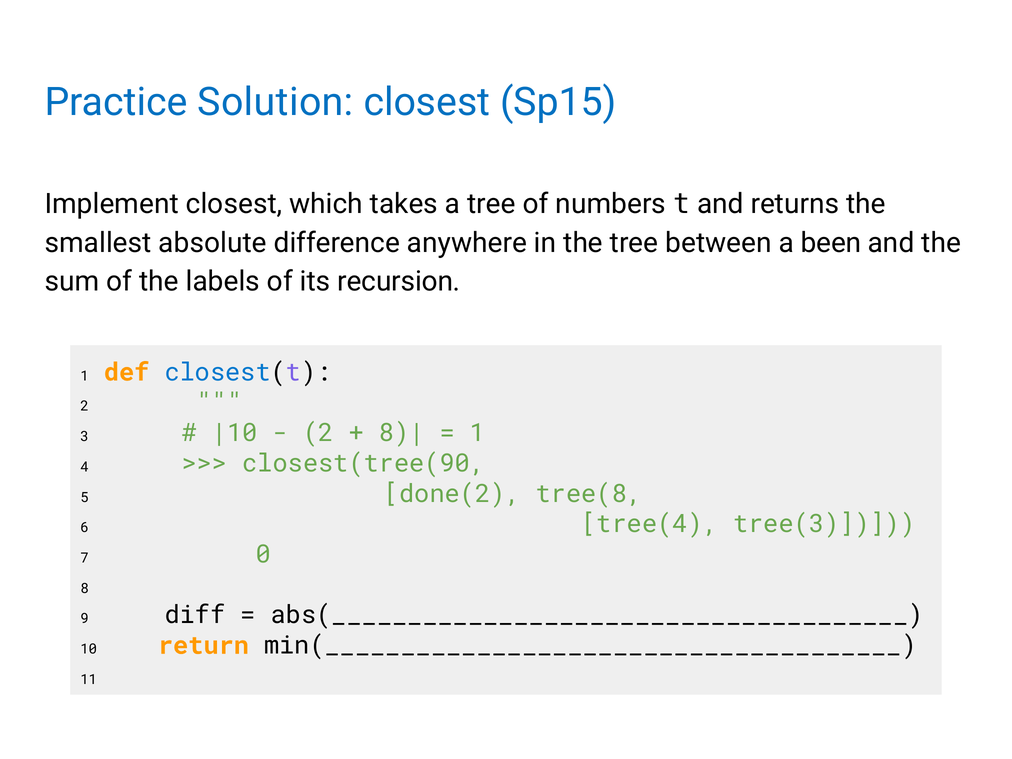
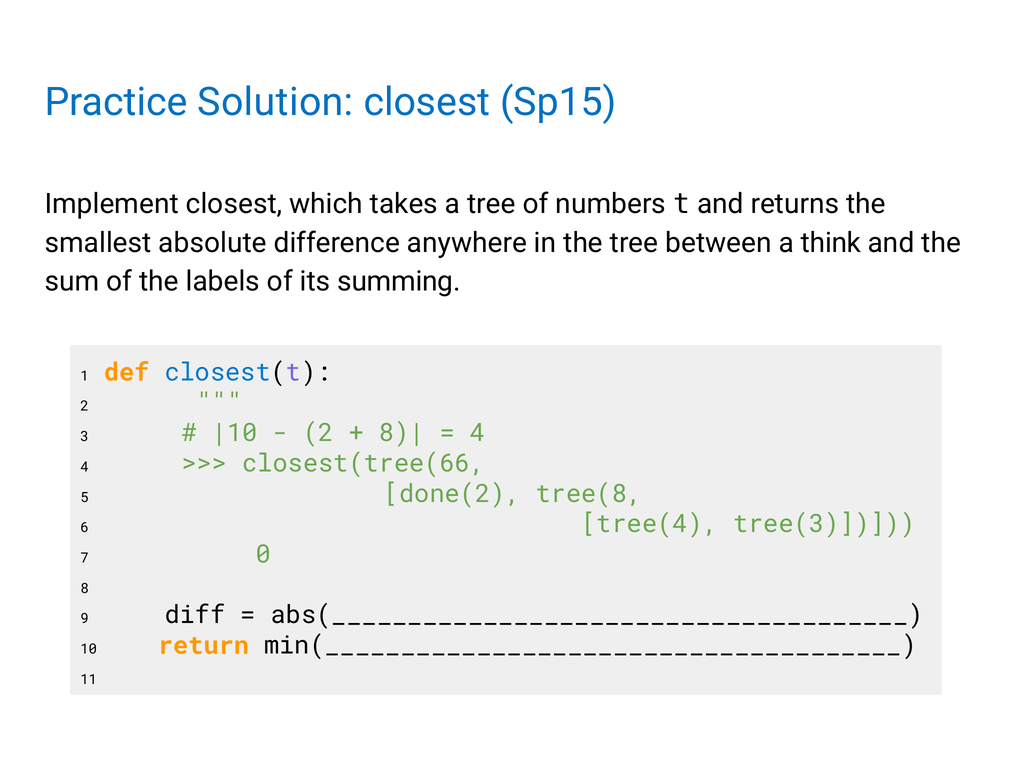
been: been -> think
recursion: recursion -> summing
1 at (478, 433): 1 -> 4
closest(tree(90: closest(tree(90 -> closest(tree(66
